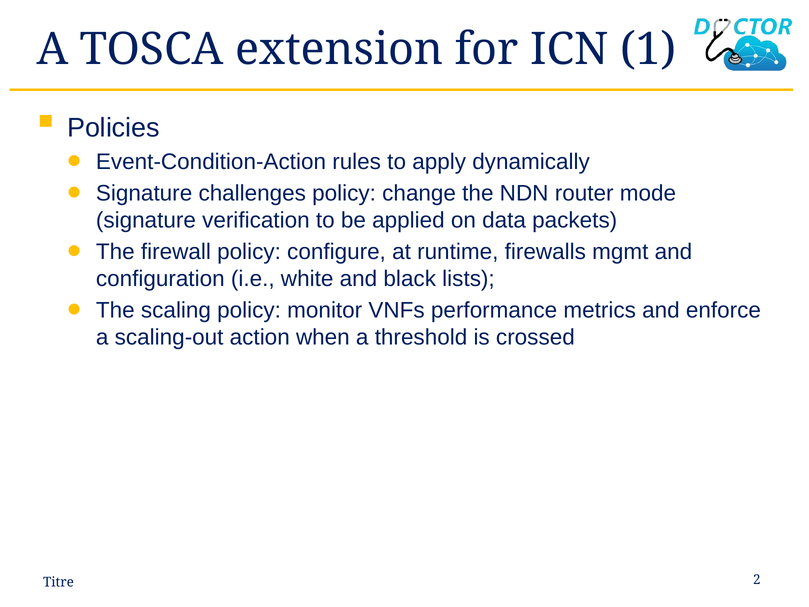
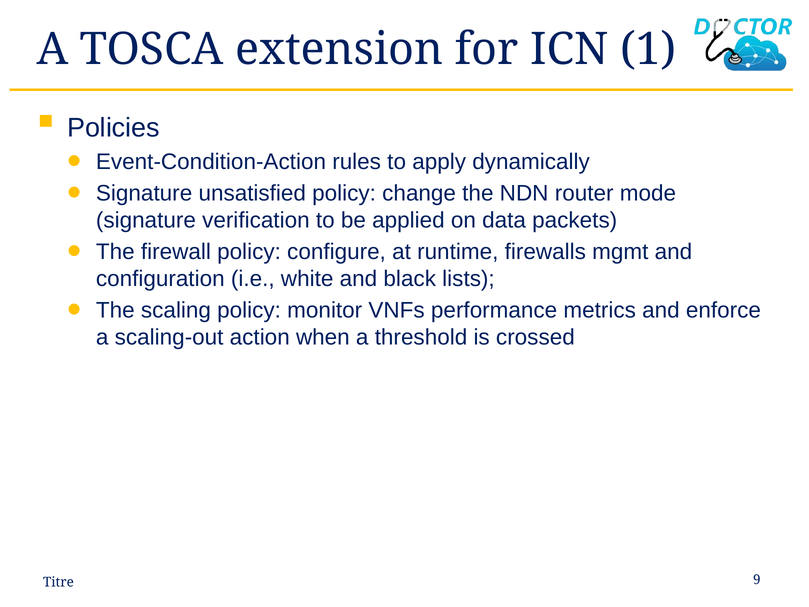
challenges: challenges -> unsatisfied
2: 2 -> 9
